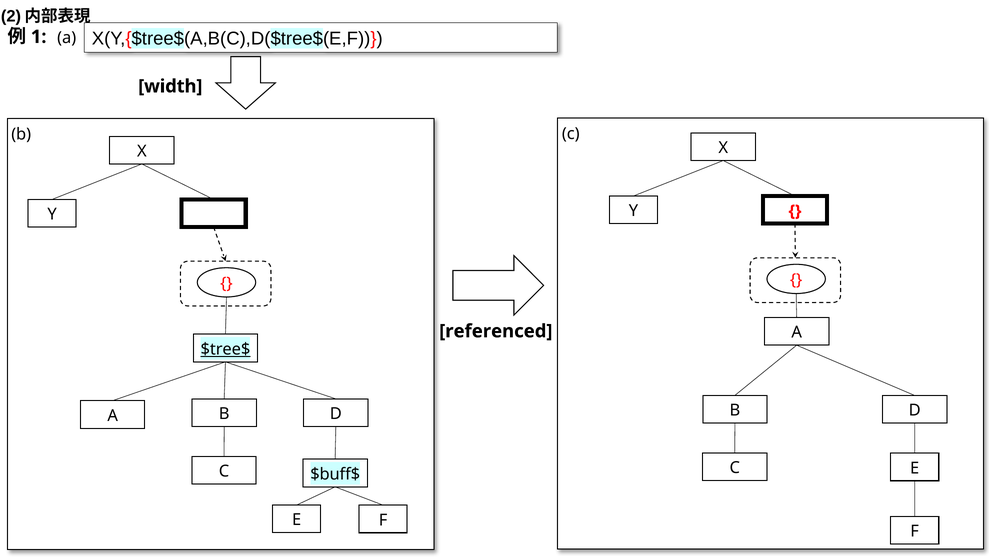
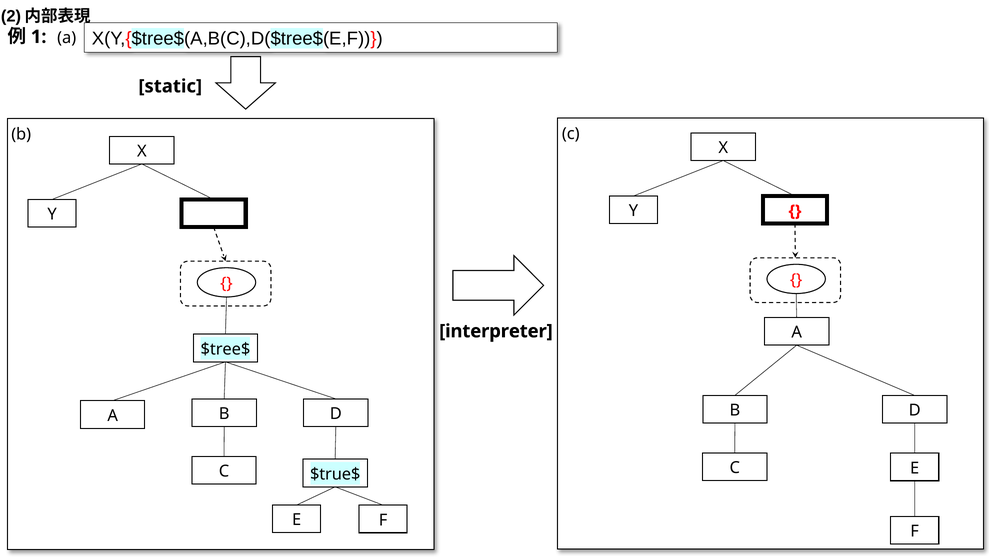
width: width -> static
referenced: referenced -> interpreter
$tree$ underline: present -> none
$buff$: $buff$ -> $true$
